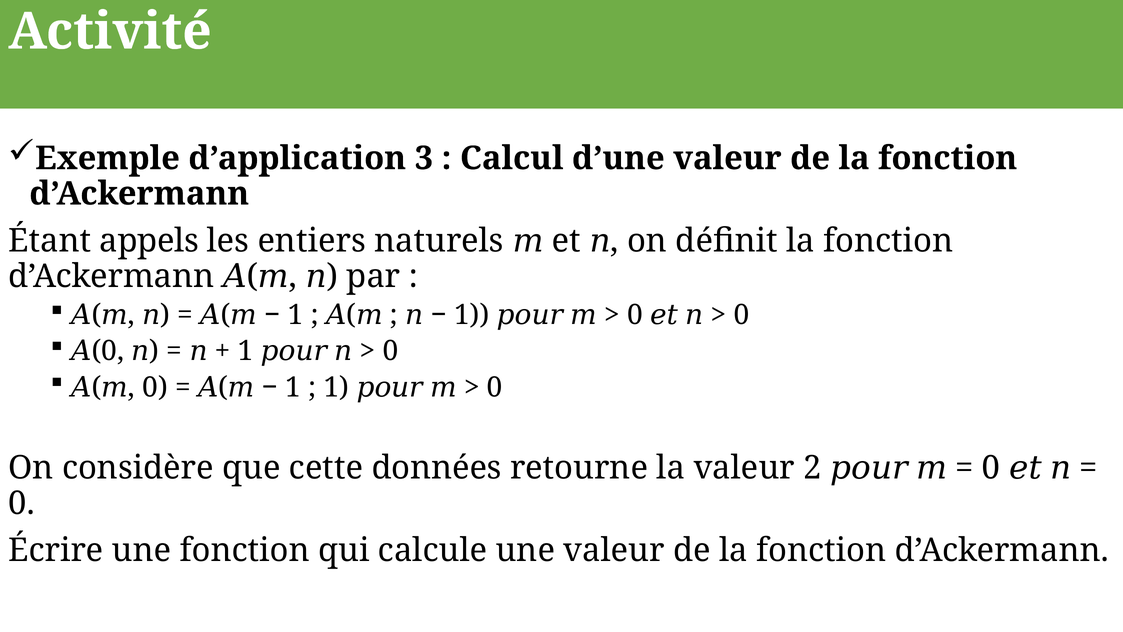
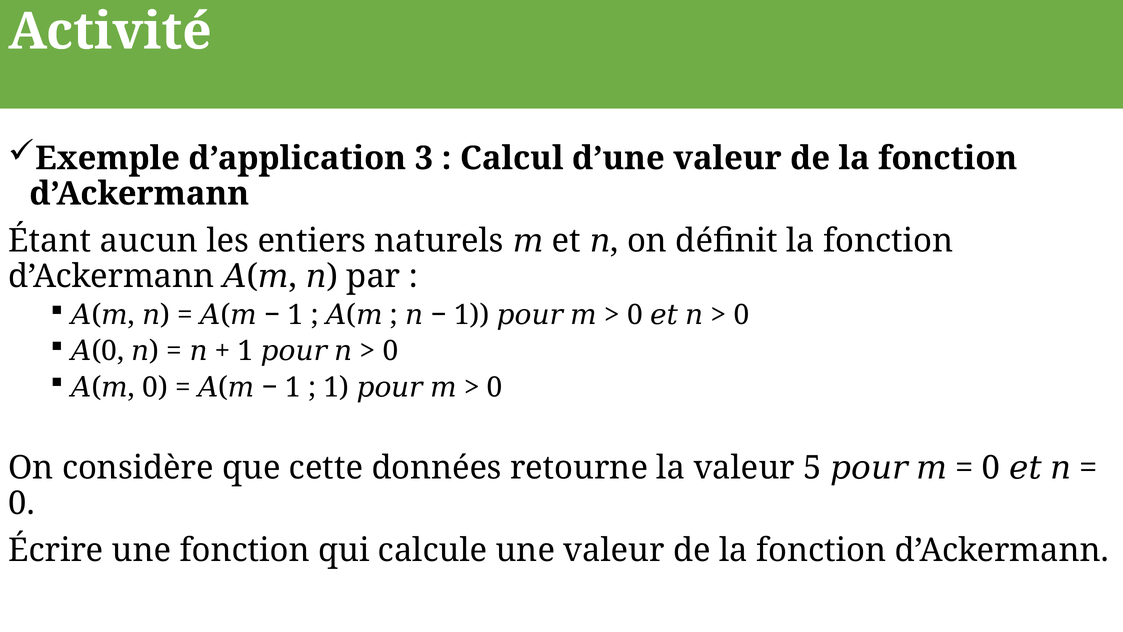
appels: appels -> aucun
2: 2 -> 5
